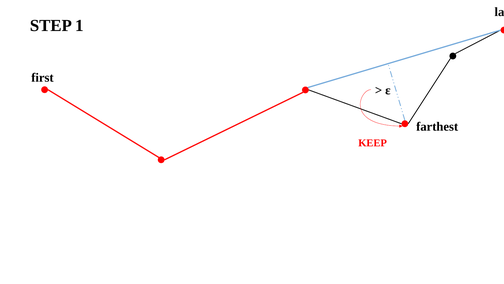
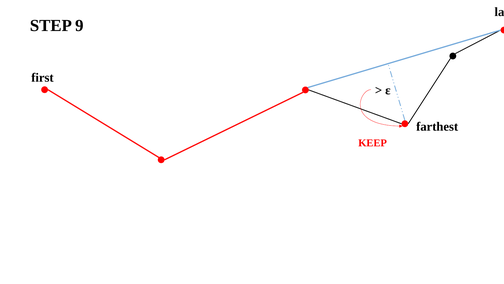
1: 1 -> 9
